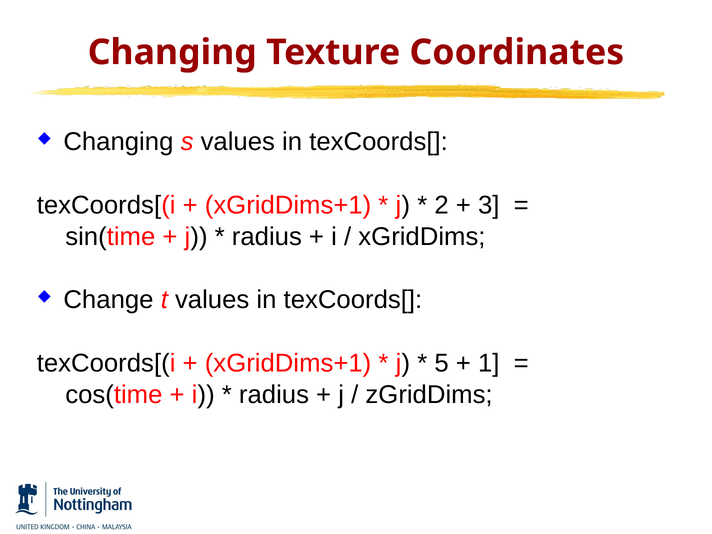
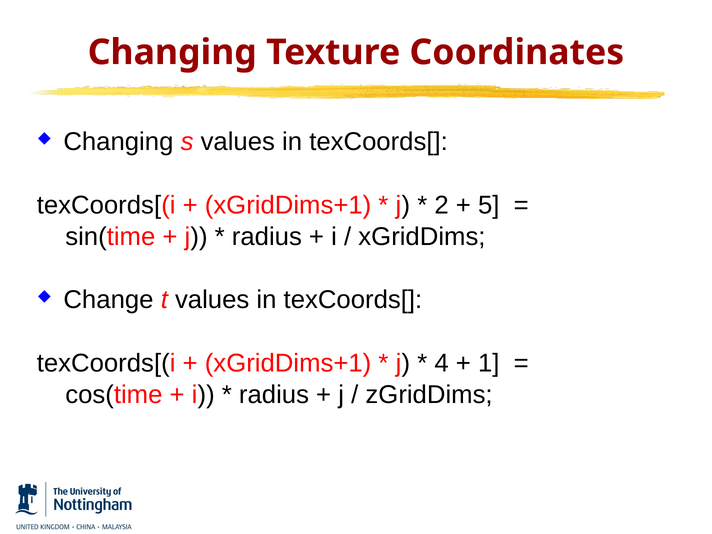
3: 3 -> 5
5: 5 -> 4
